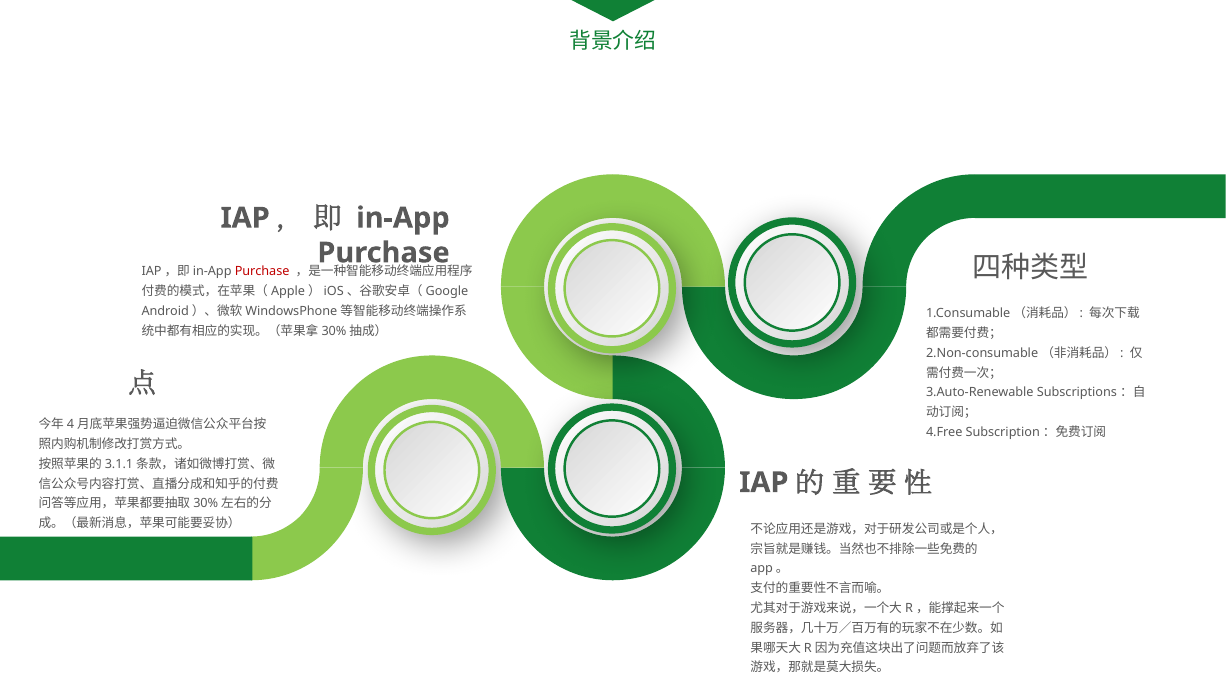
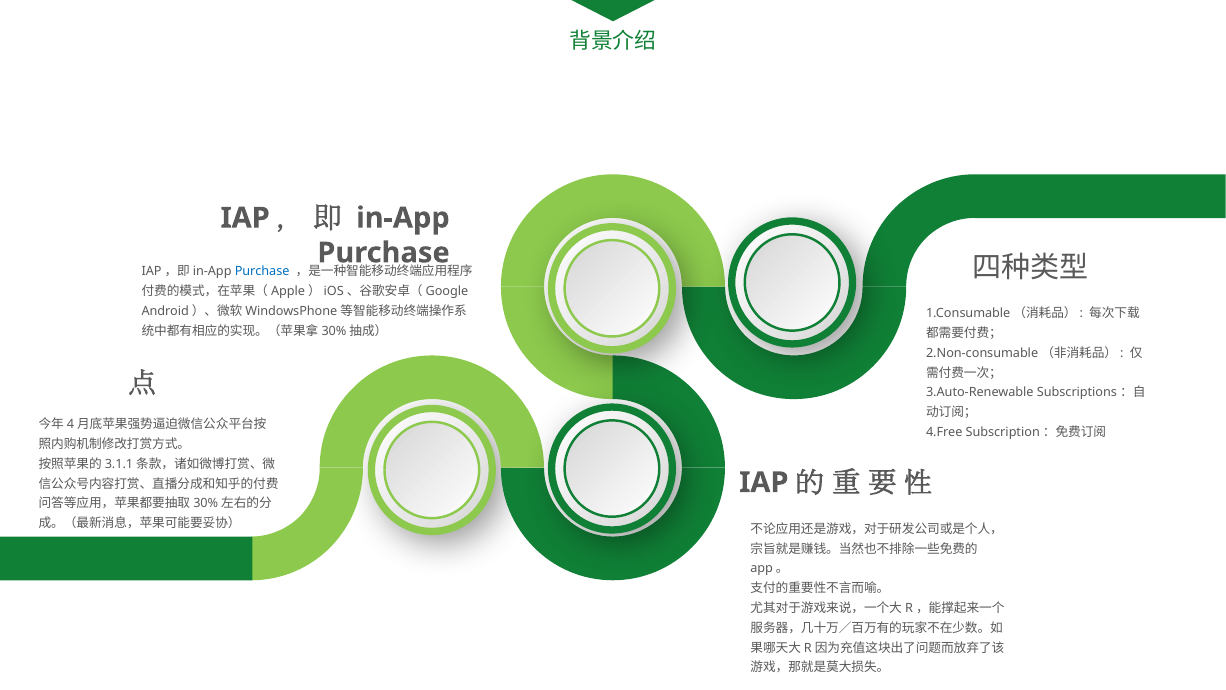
Purchase at (262, 271) colour: red -> blue
